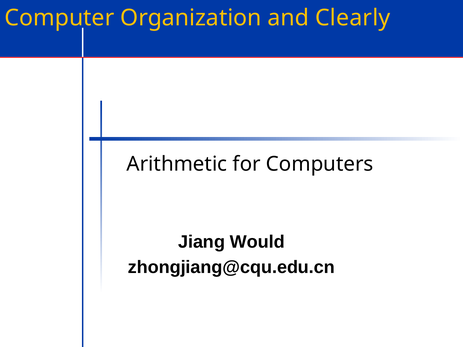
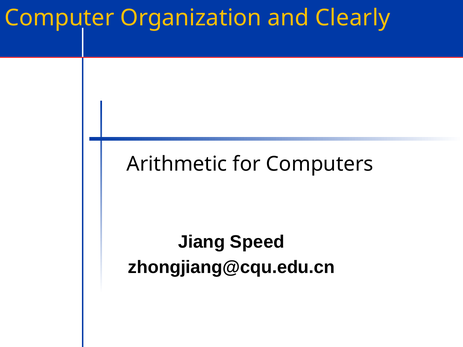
Would: Would -> Speed
